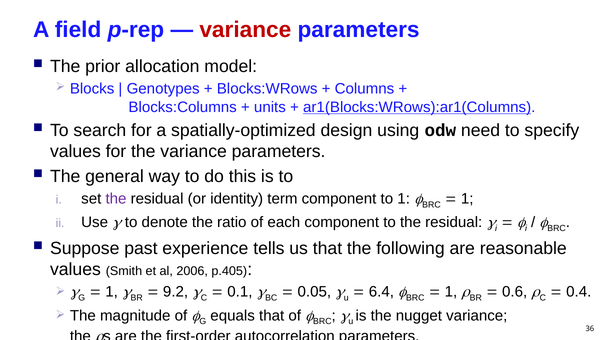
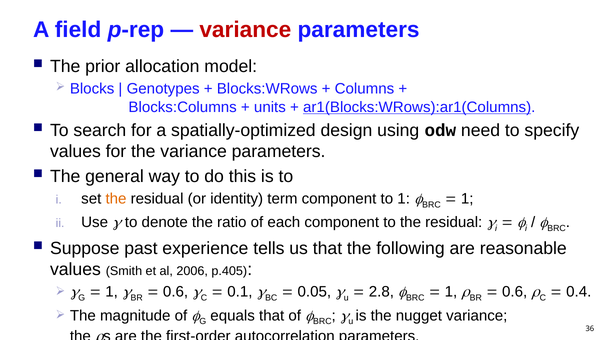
the at (116, 199) colour: purple -> orange
9.2 at (176, 292): 9.2 -> 0.6
6.4: 6.4 -> 2.8
